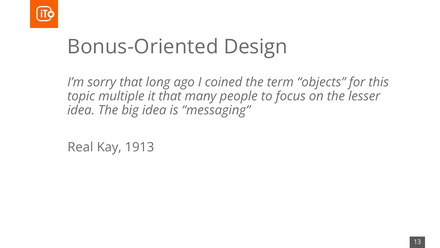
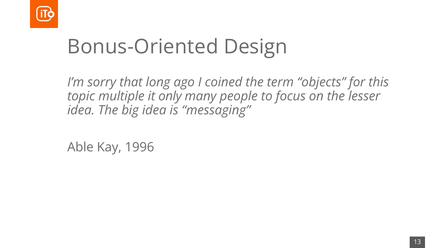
it that: that -> only
Real: Real -> Able
1913: 1913 -> 1996
